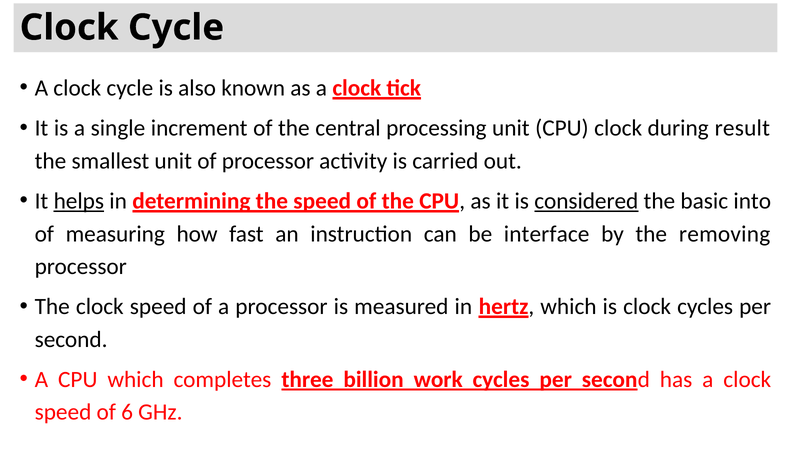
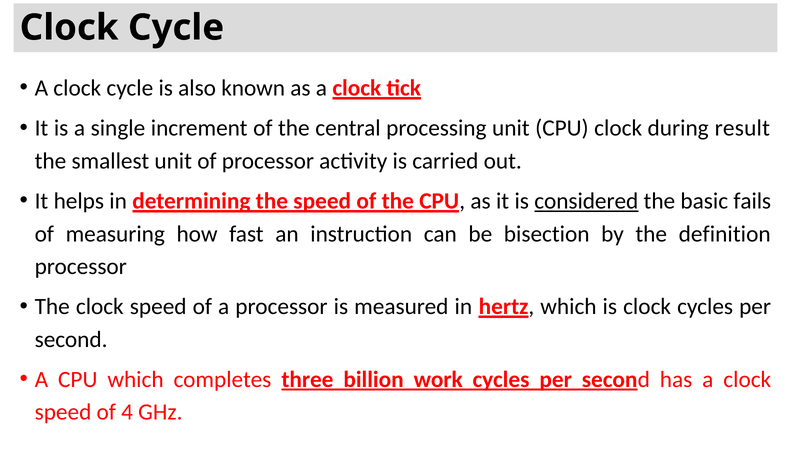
helps underline: present -> none
into: into -> fails
interface: interface -> bisection
removing: removing -> definition
6: 6 -> 4
